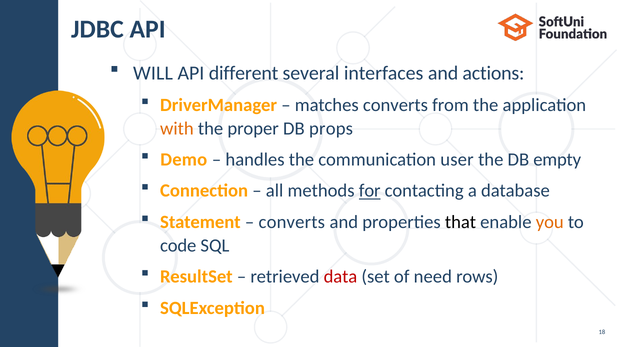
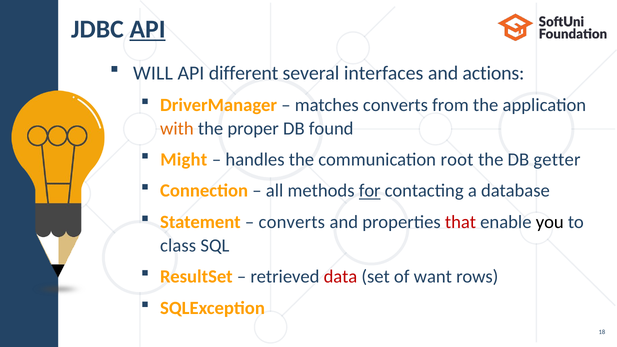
API at (148, 29) underline: none -> present
props: props -> found
Demo: Demo -> Might
user: user -> root
empty: empty -> getter
that colour: black -> red
you colour: orange -> black
code: code -> class
need: need -> want
